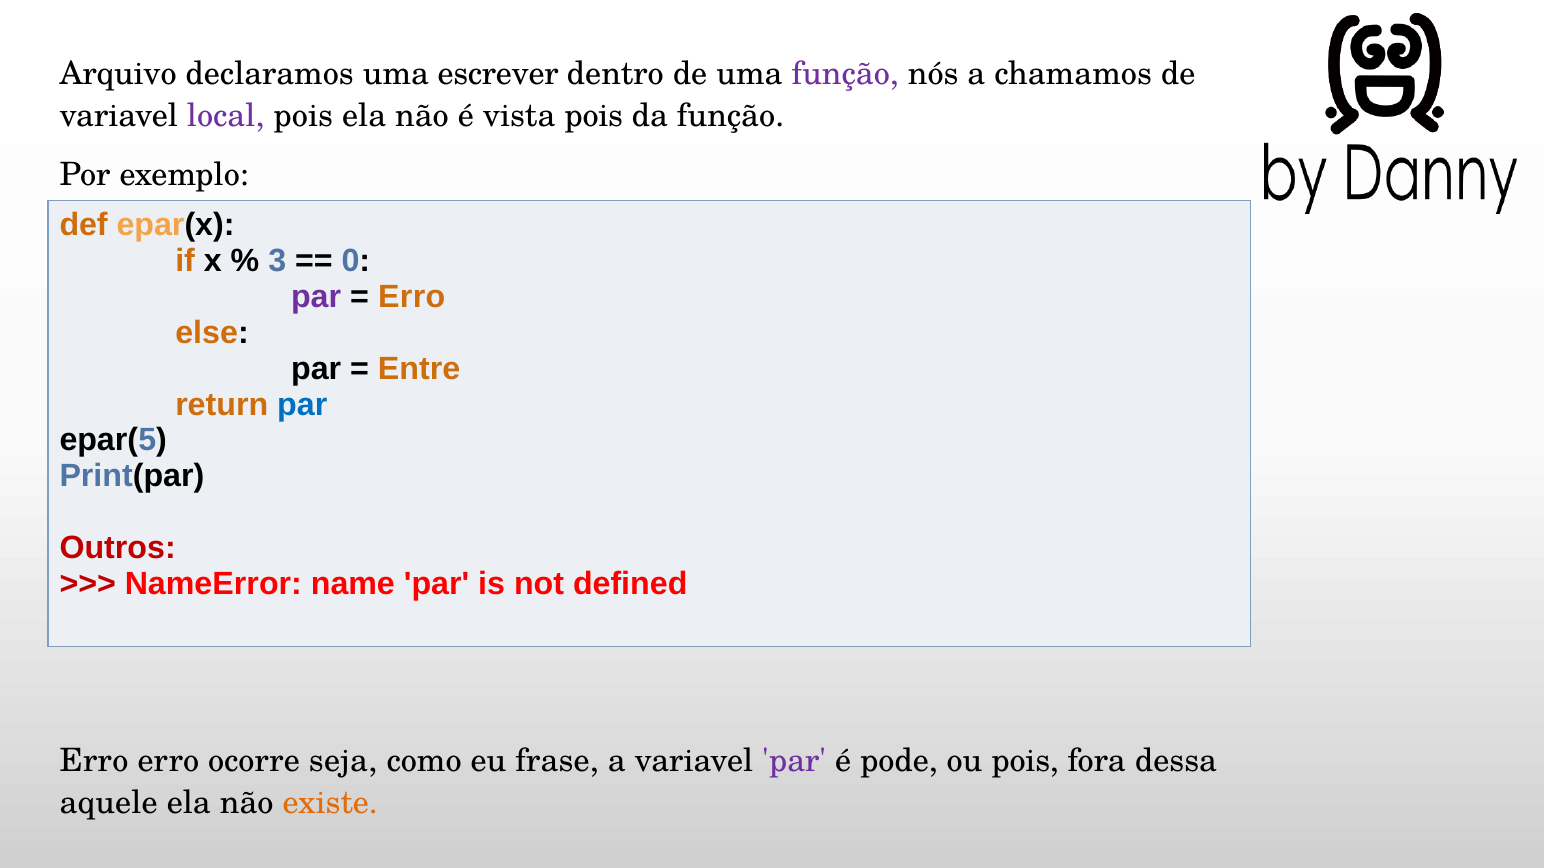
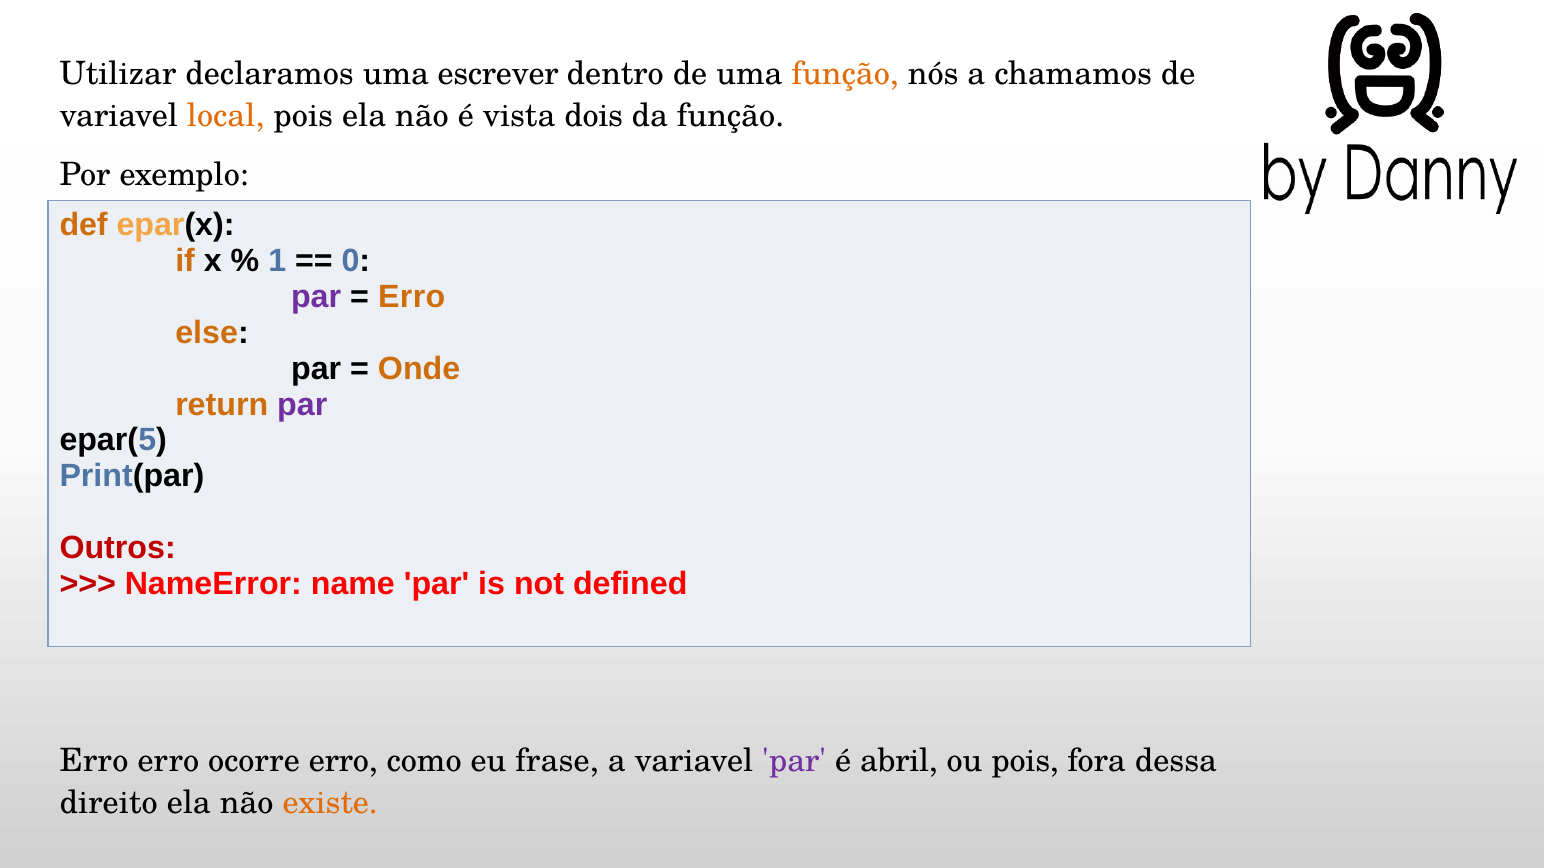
Arquivo: Arquivo -> Utilizar
função at (845, 74) colour: purple -> orange
local colour: purple -> orange
vista pois: pois -> dois
3: 3 -> 1
Entre: Entre -> Onde
par at (302, 405) colour: blue -> purple
ocorre seja: seja -> erro
pode: pode -> abril
aquele: aquele -> direito
